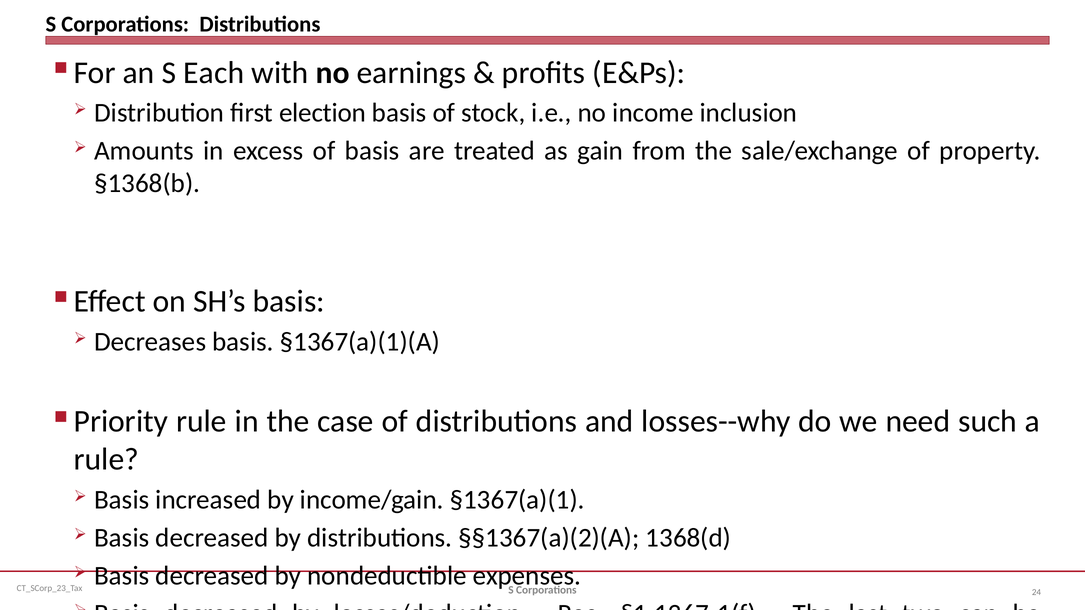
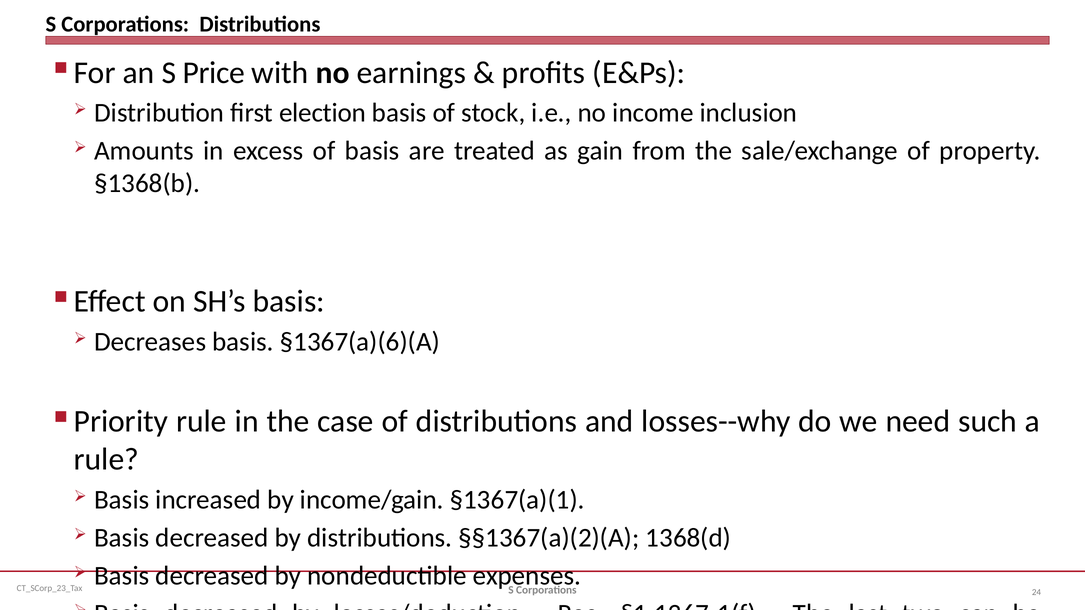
Each: Each -> Price
§1367(a)(1)(A: §1367(a)(1)(A -> §1367(a)(6)(A
